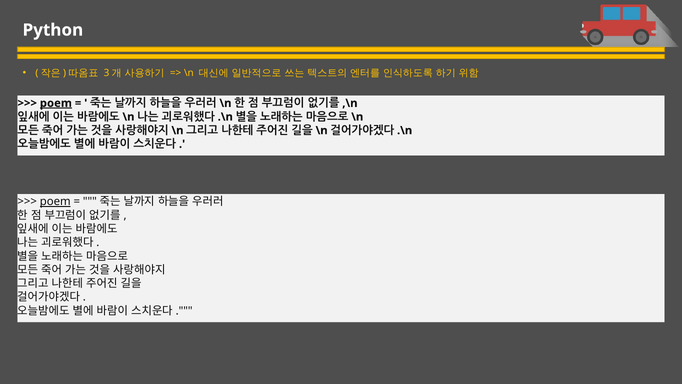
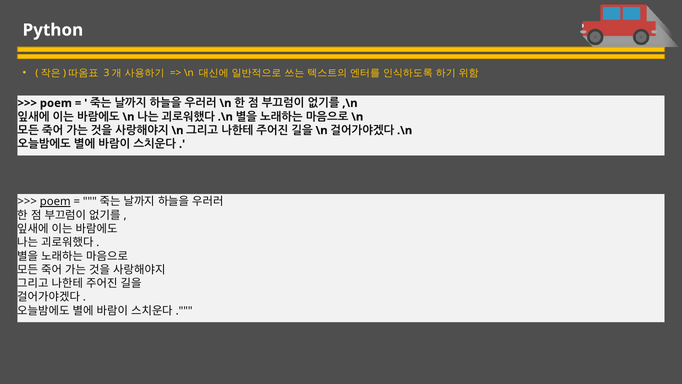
poem at (56, 103) underline: present -> none
